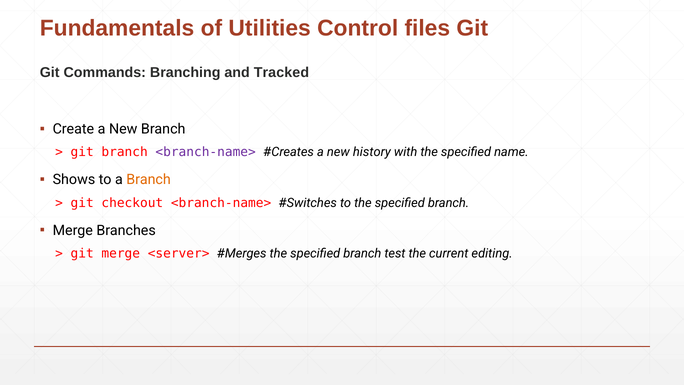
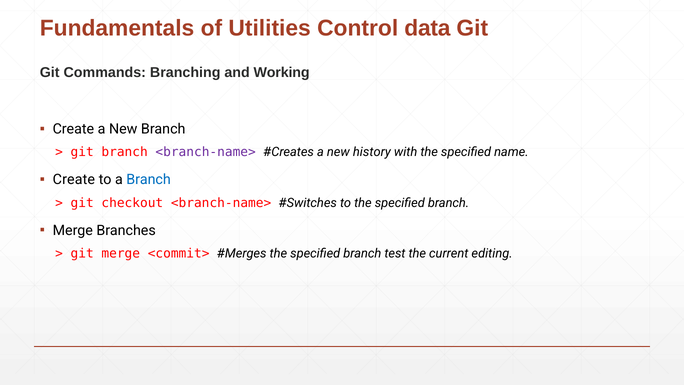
files: files -> data
Tracked: Tracked -> Working
Shows at (74, 180): Shows -> Create
Branch at (149, 180) colour: orange -> blue
<server>: <server> -> <commit>
